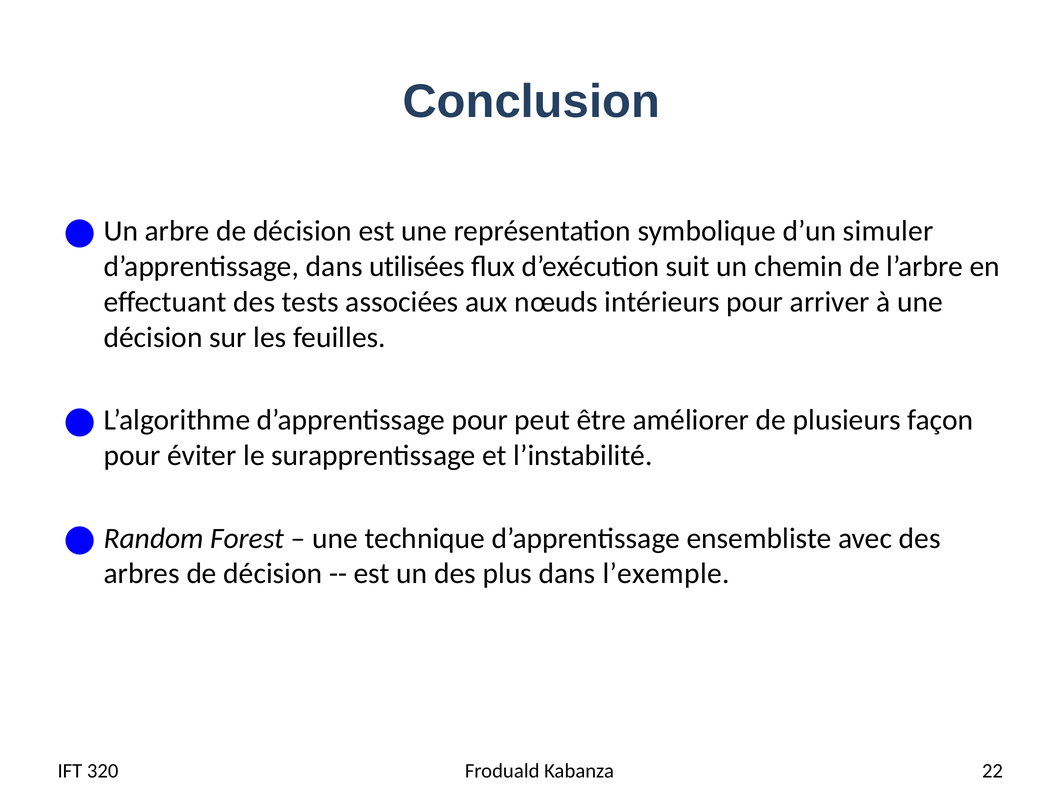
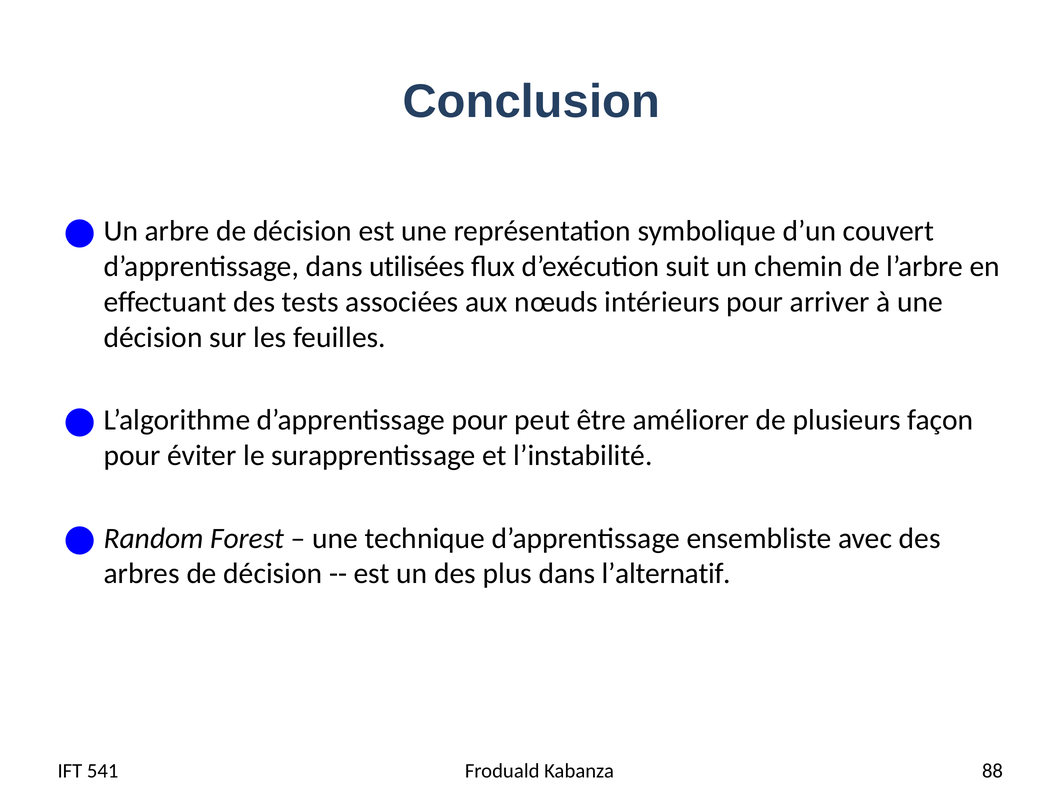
simuler: simuler -> couvert
l’exemple: l’exemple -> l’alternatif
320: 320 -> 541
22: 22 -> 88
